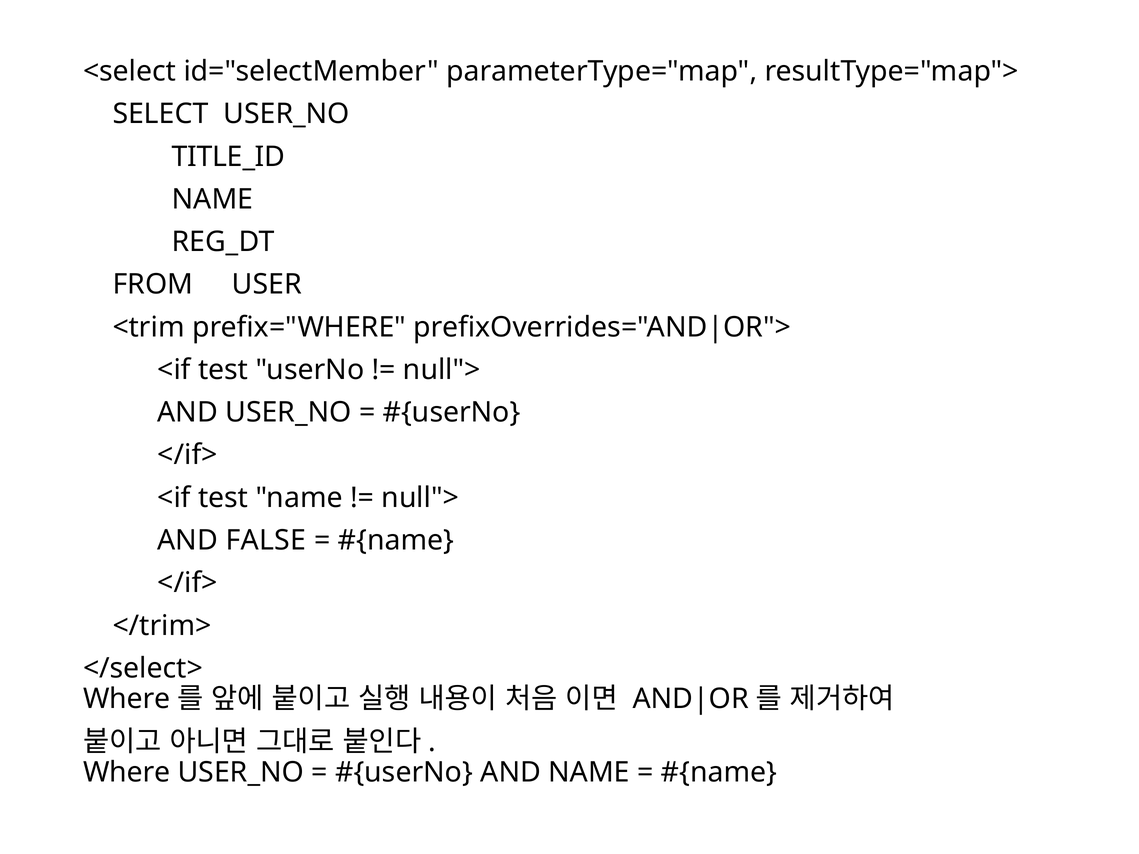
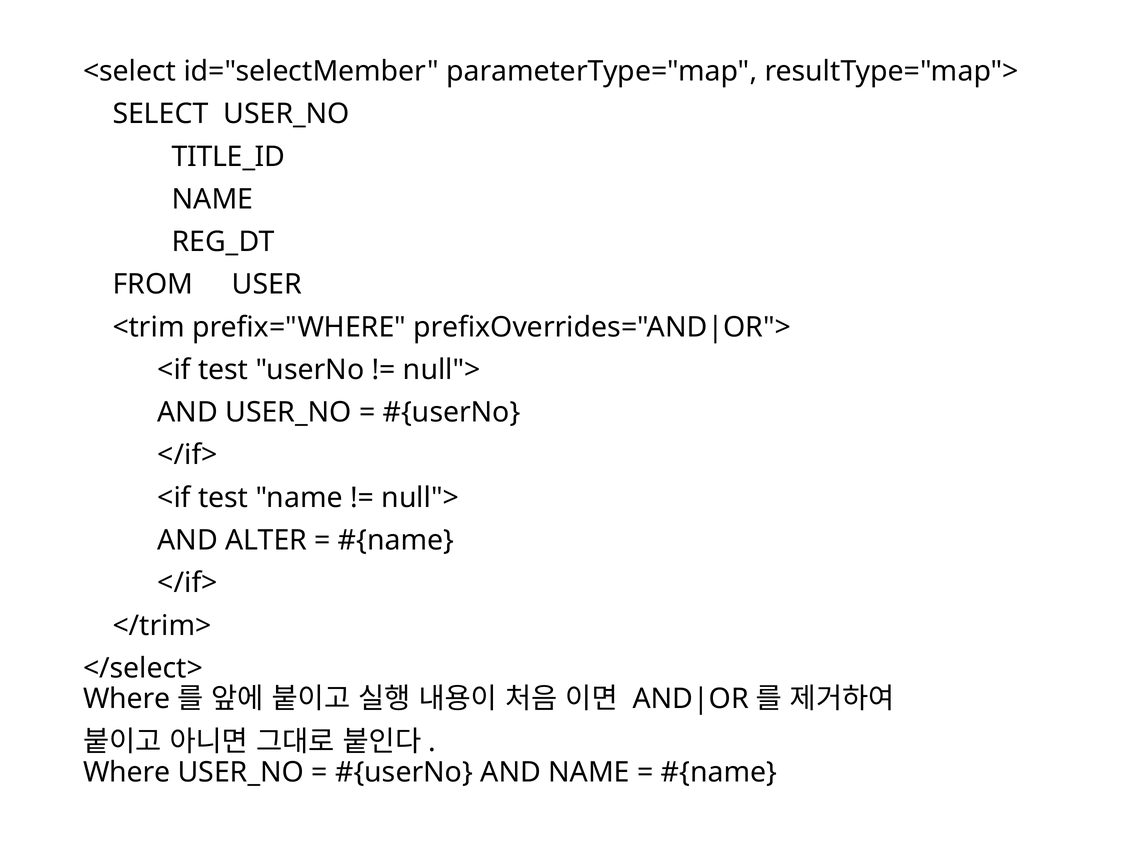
FALSE: FALSE -> ALTER
